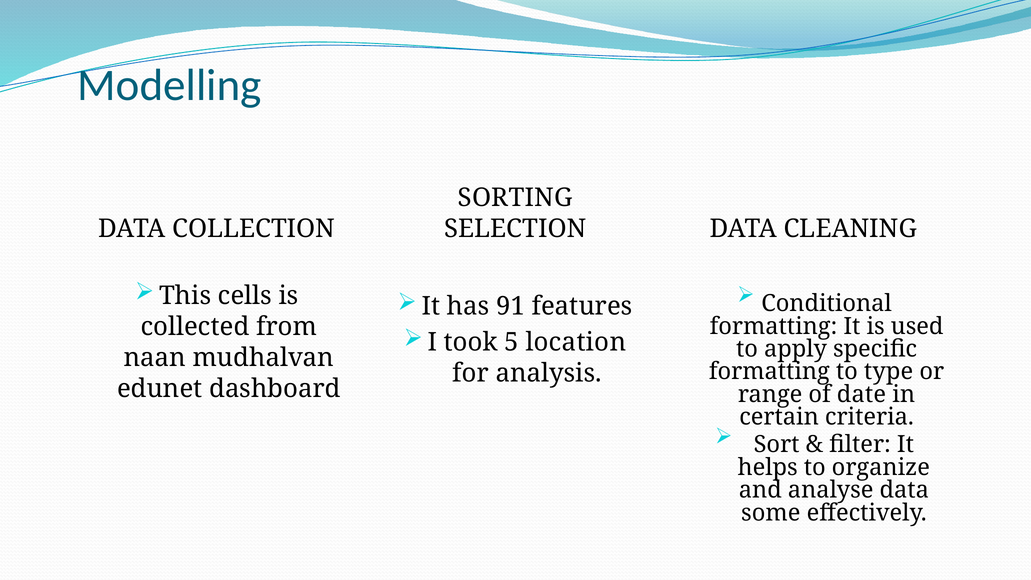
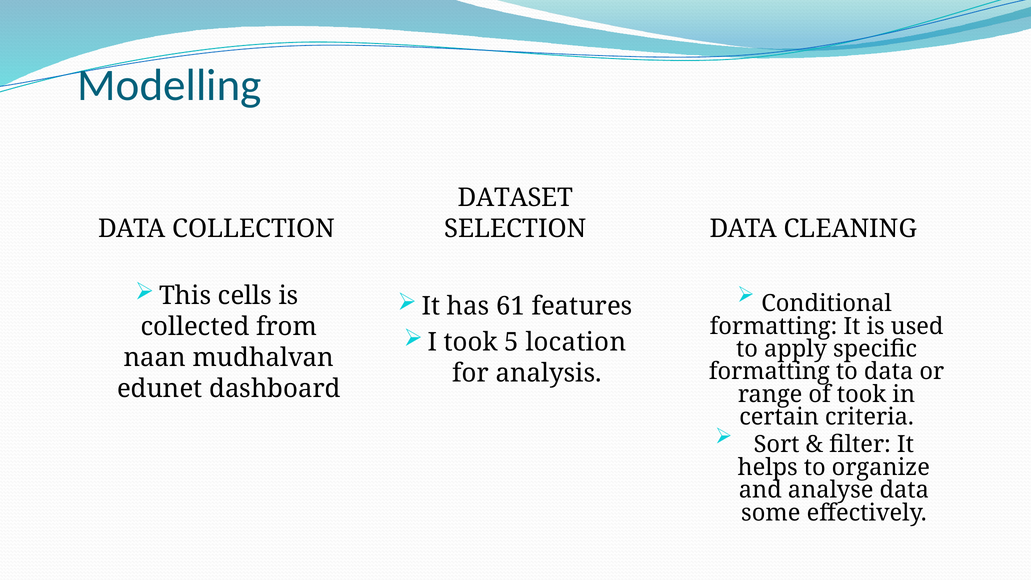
SORTING: SORTING -> DATASET
91: 91 -> 61
to type: type -> data
of date: date -> took
